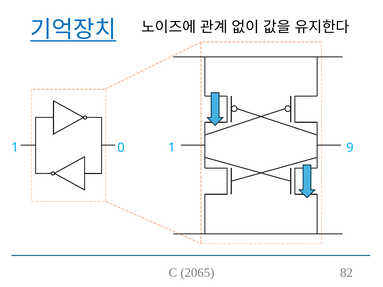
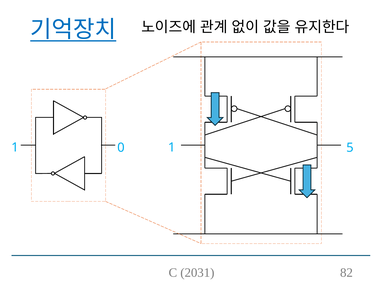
9: 9 -> 5
2065: 2065 -> 2031
